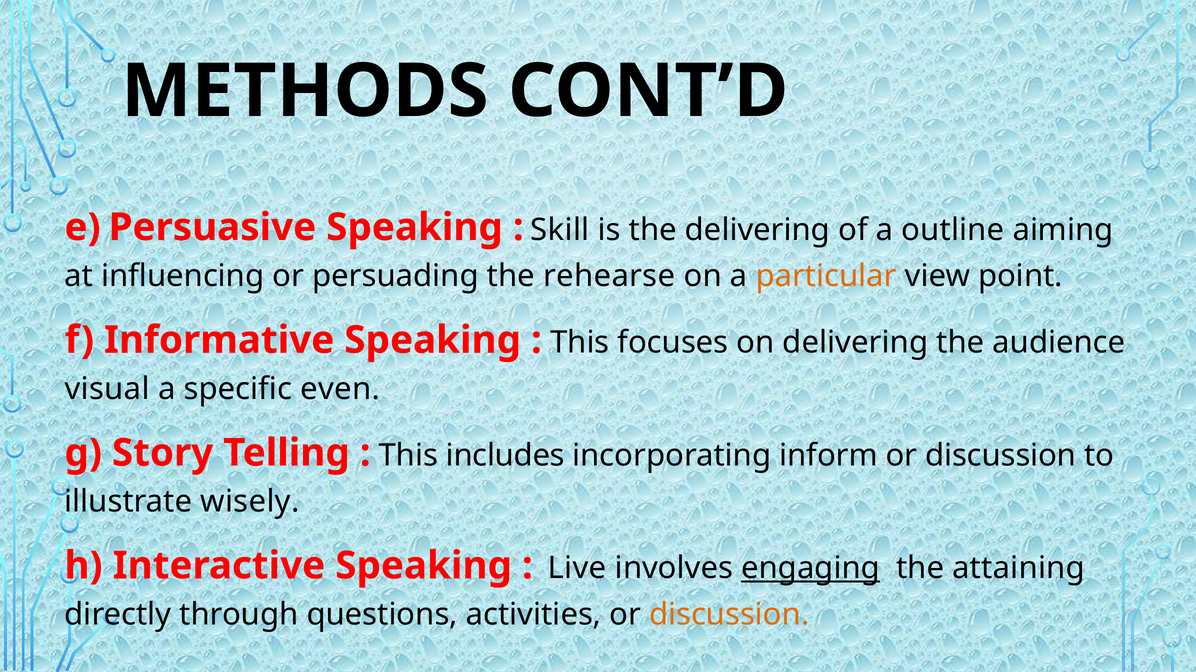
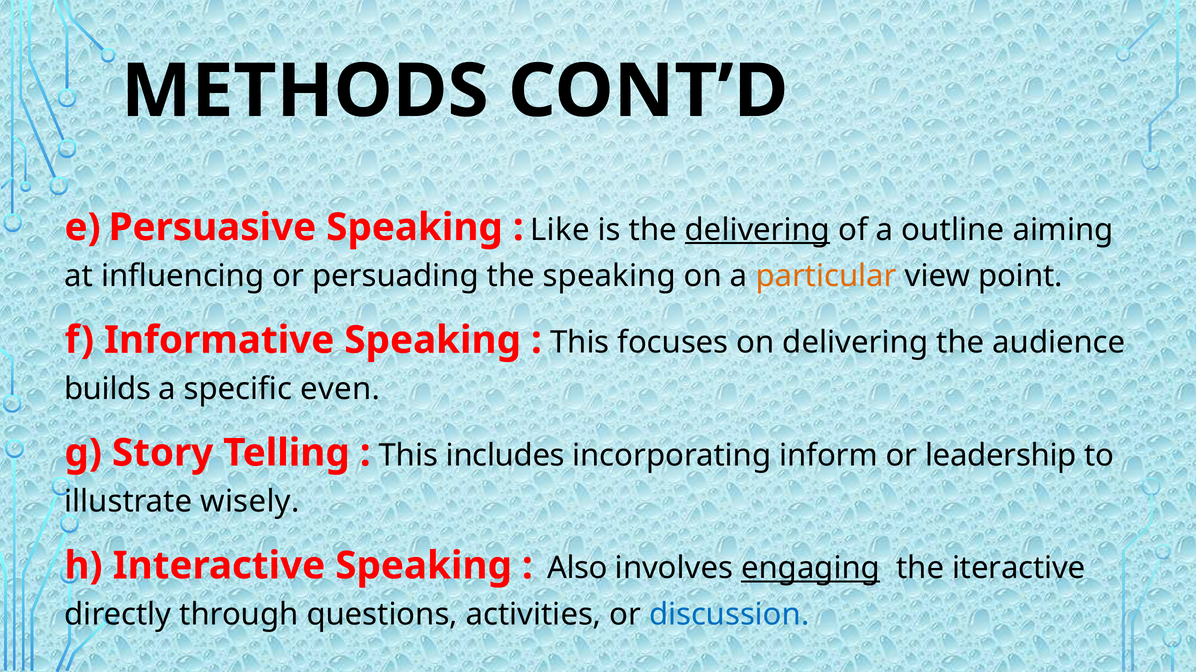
Skill: Skill -> Like
delivering at (757, 230) underline: none -> present
the rehearse: rehearse -> speaking
visual: visual -> builds
discussion at (1001, 456): discussion -> leadership
Live: Live -> Also
attaining: attaining -> iteractive
discussion at (729, 615) colour: orange -> blue
